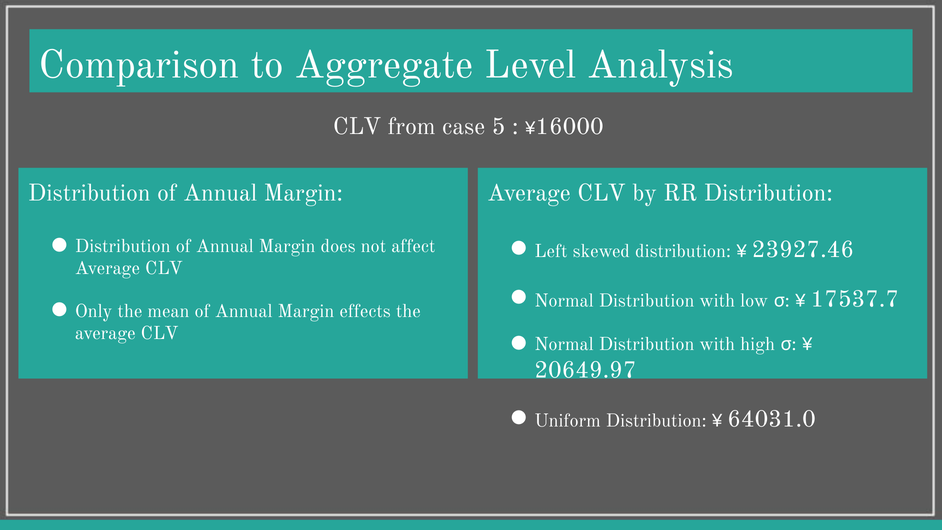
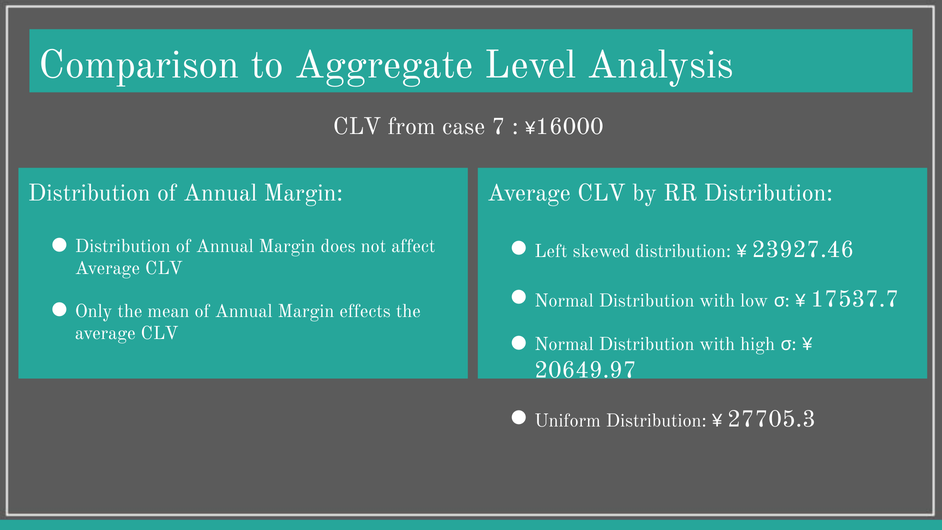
5: 5 -> 7
64031.0: 64031.0 -> 27705.3
